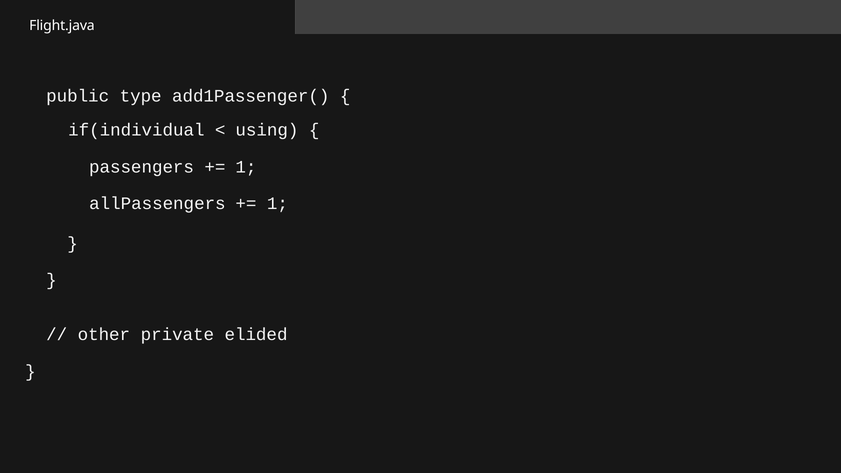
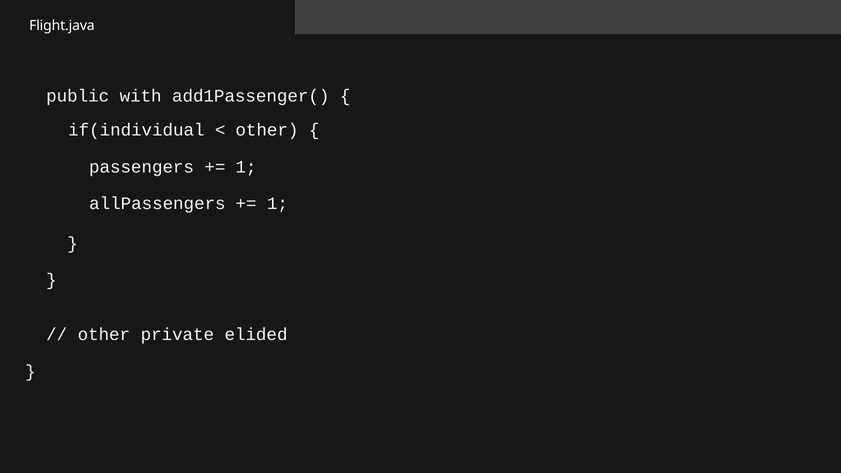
type: type -> with
using at (267, 130): using -> other
